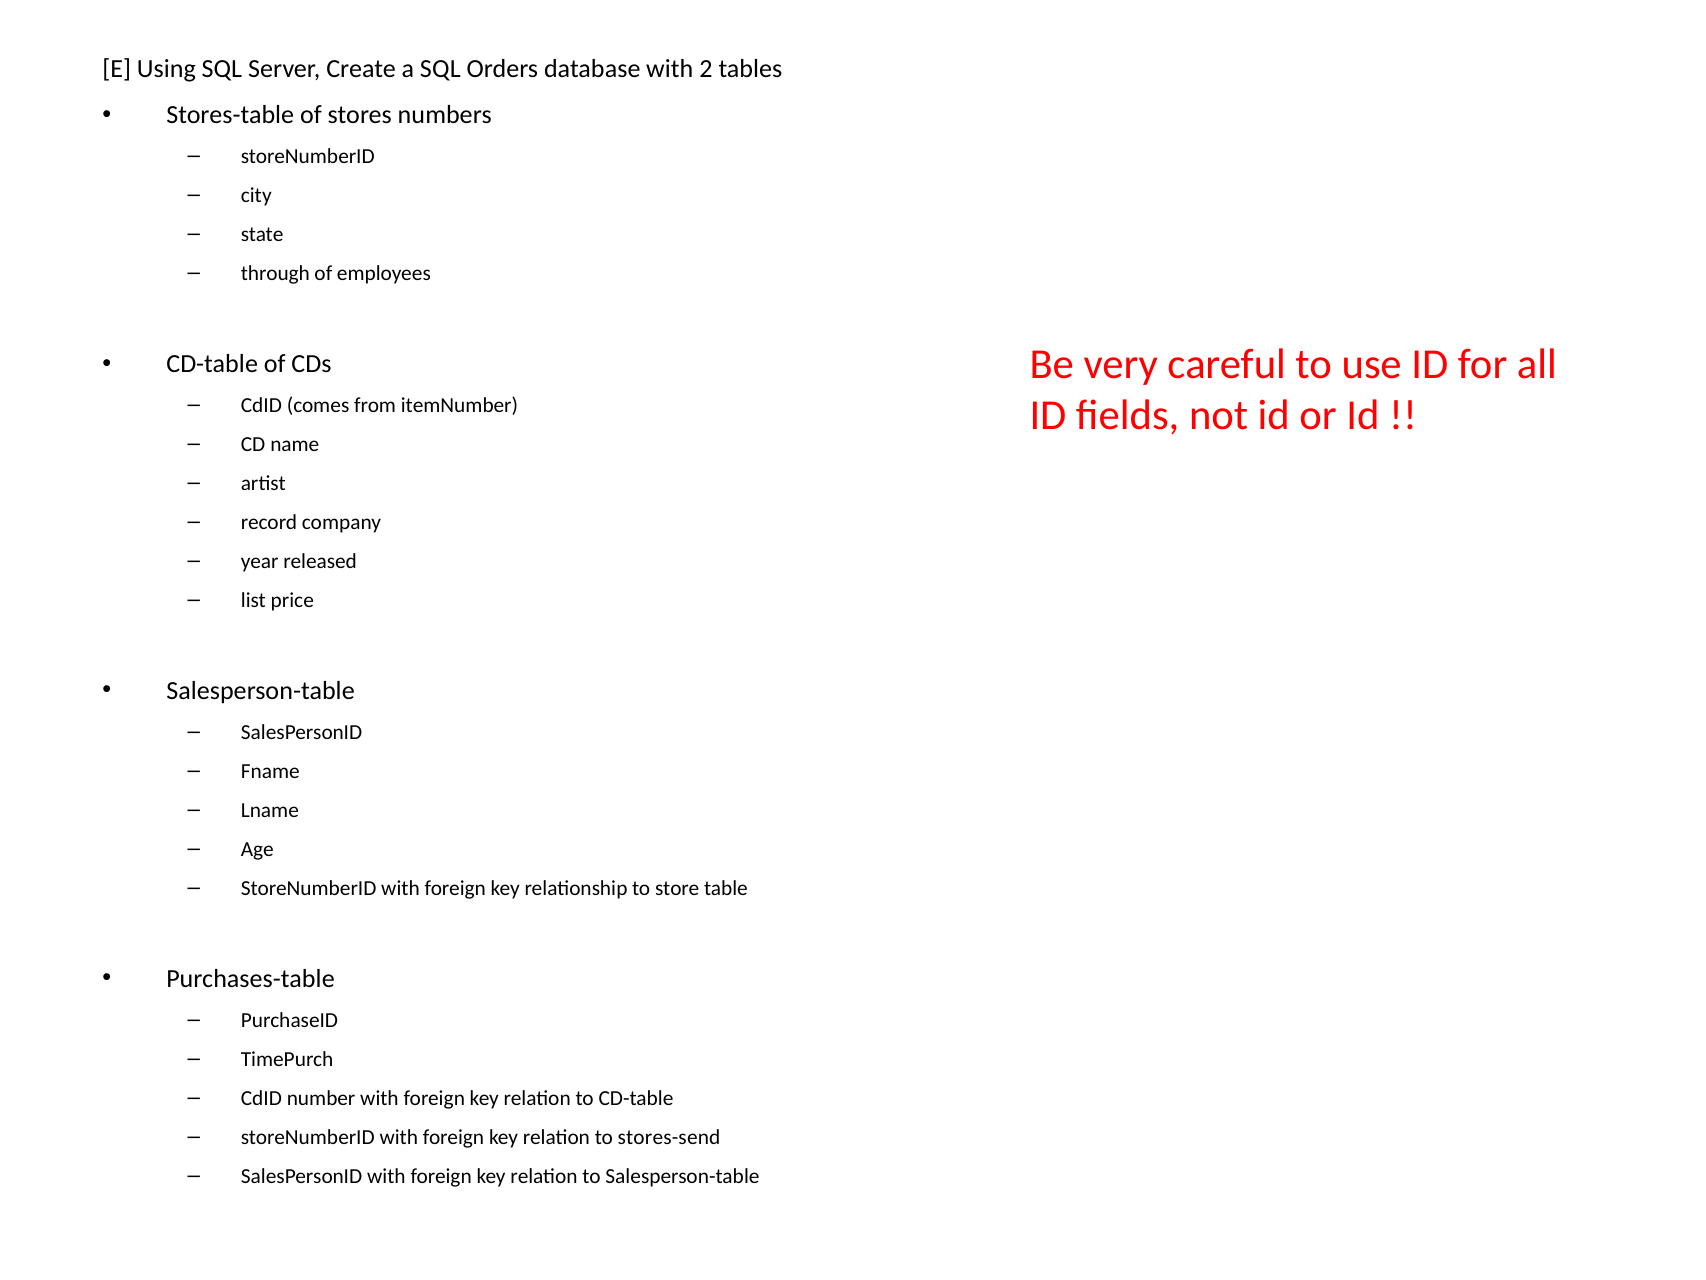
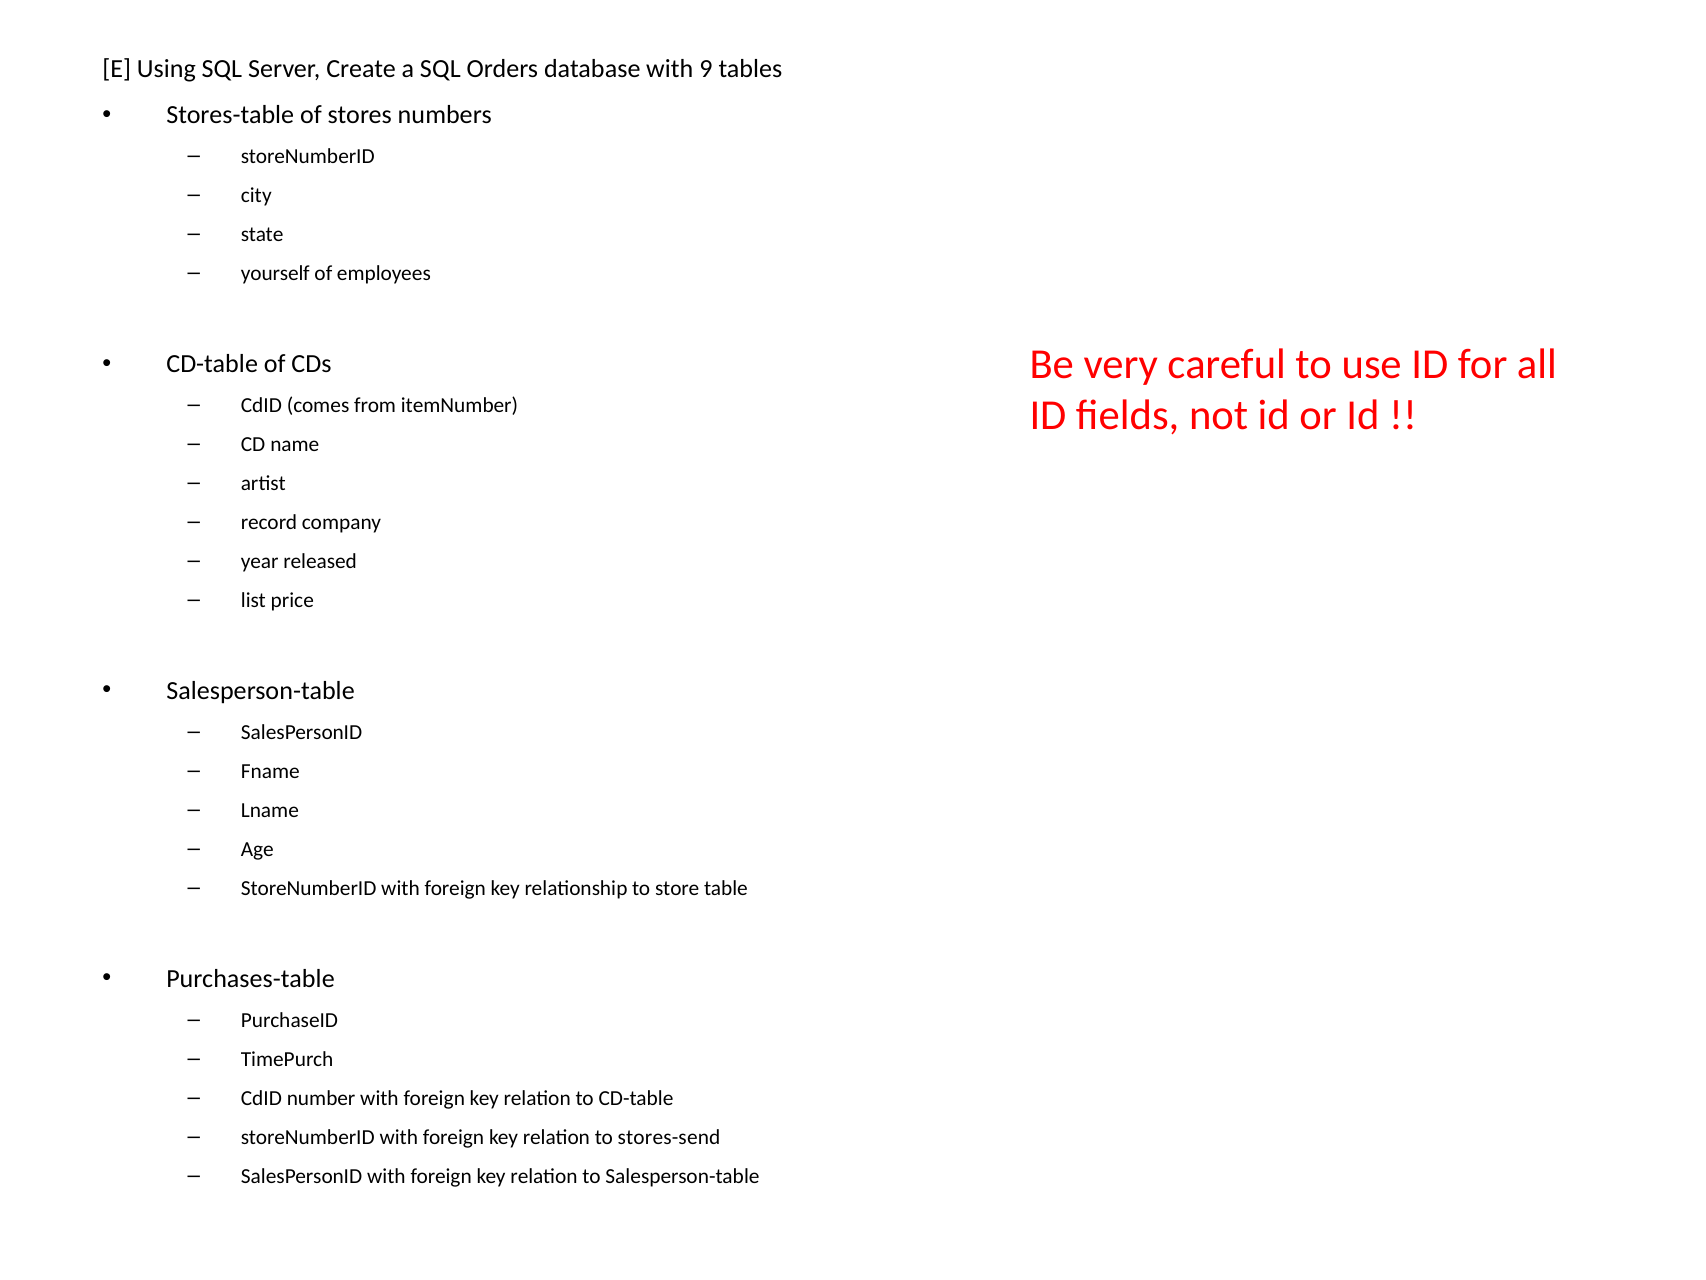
2: 2 -> 9
through: through -> yourself
